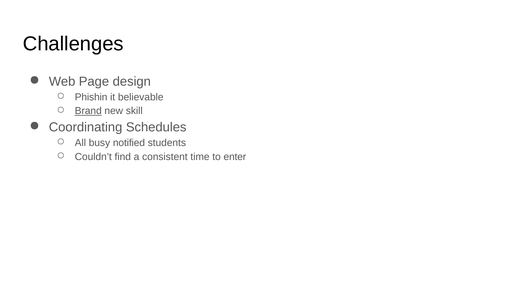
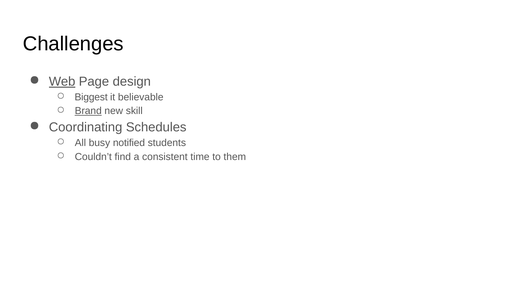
Web underline: none -> present
Phishin: Phishin -> Biggest
enter: enter -> them
